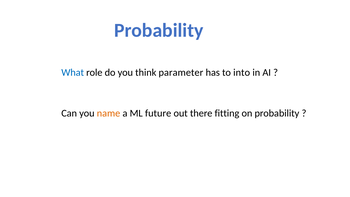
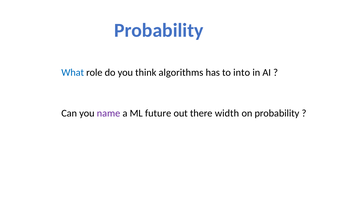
parameter: parameter -> algorithms
name colour: orange -> purple
fitting: fitting -> width
